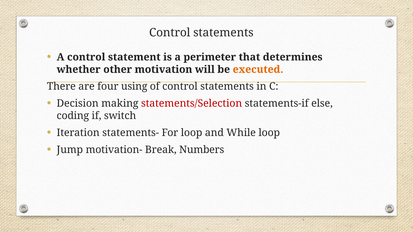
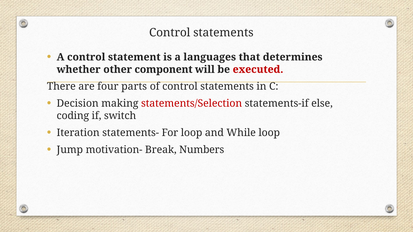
perimeter: perimeter -> languages
motivation: motivation -> component
executed colour: orange -> red
using: using -> parts
